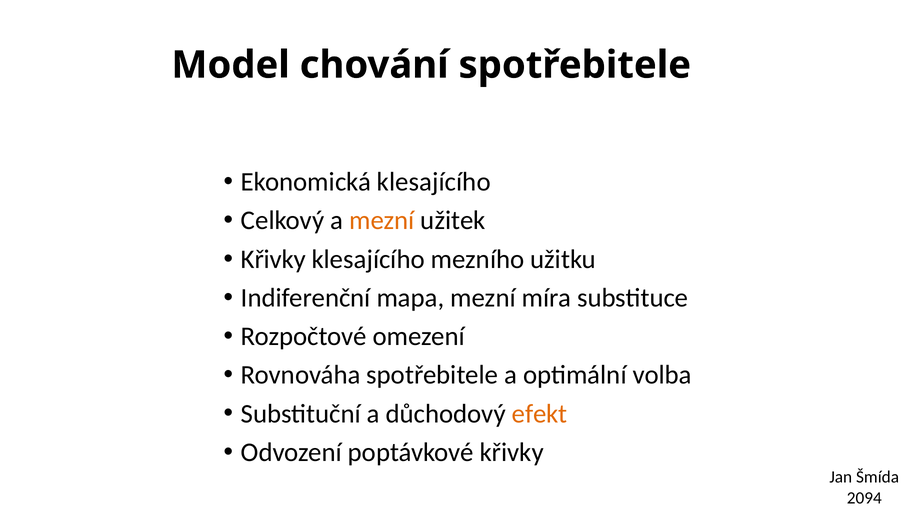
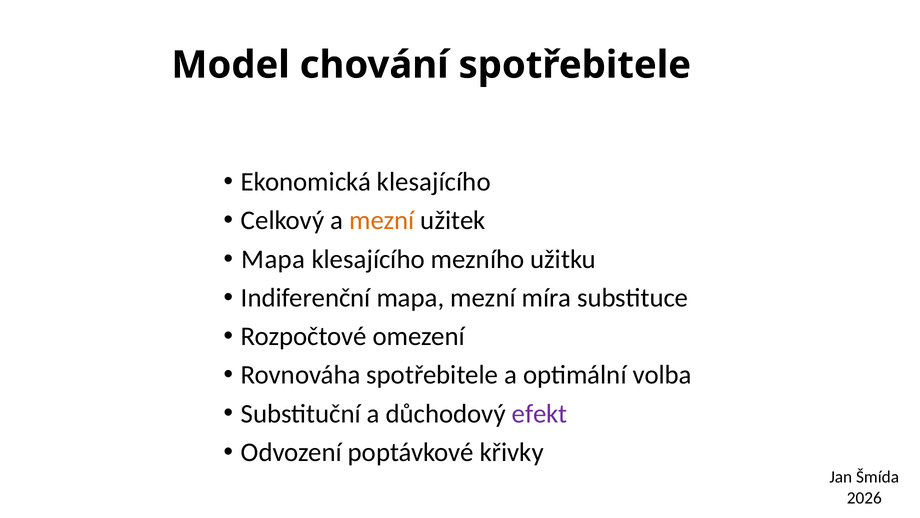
Křivky at (273, 259): Křivky -> Mapa
efekt colour: orange -> purple
2094: 2094 -> 2026
